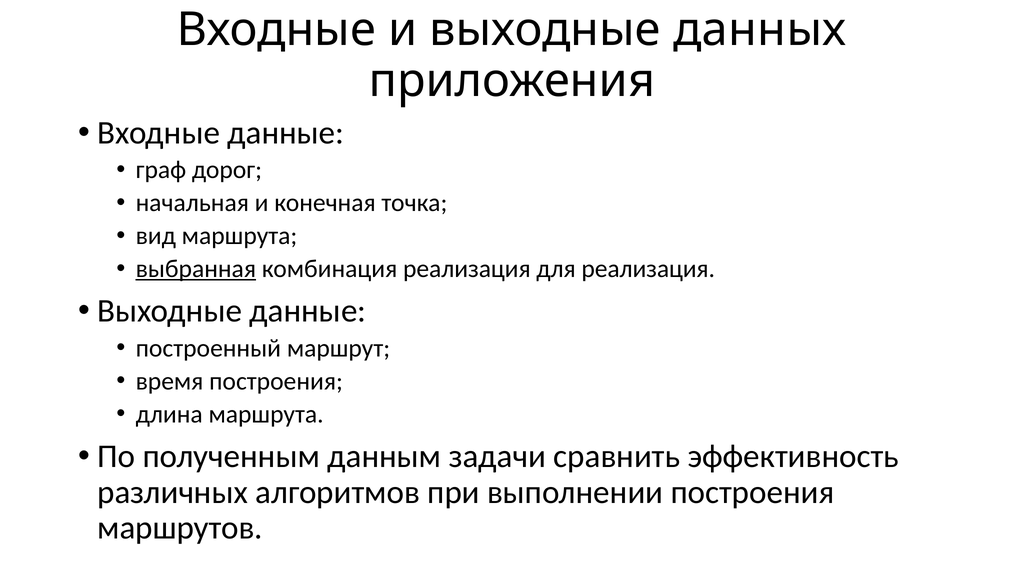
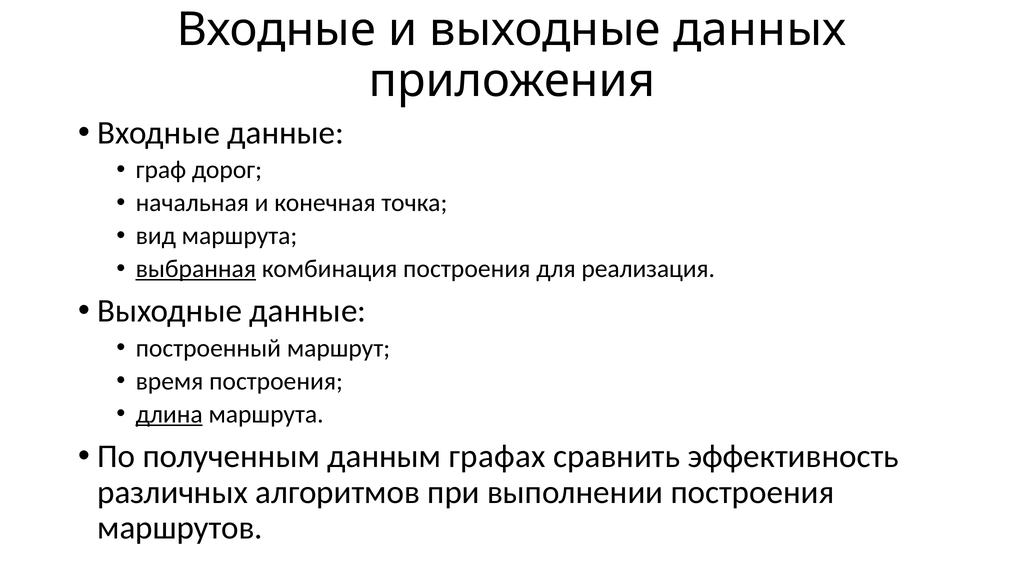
комбинация реализация: реализация -> построения
длина underline: none -> present
задачи: задачи -> графах
